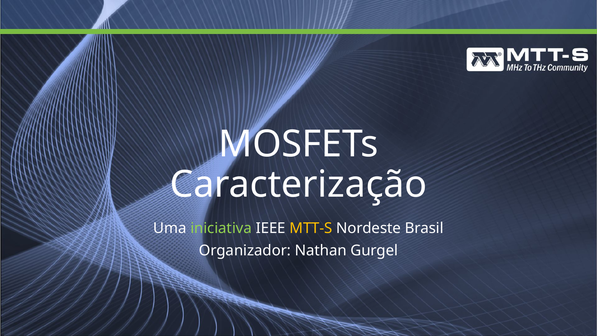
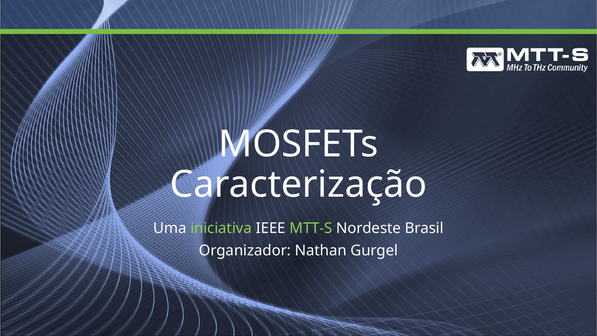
MTT-S colour: yellow -> light green
